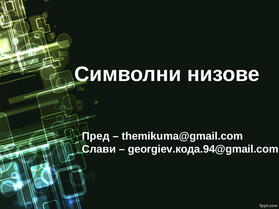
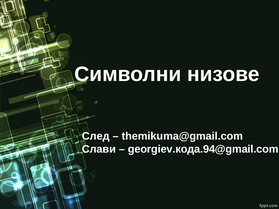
Пред: Пред -> След
